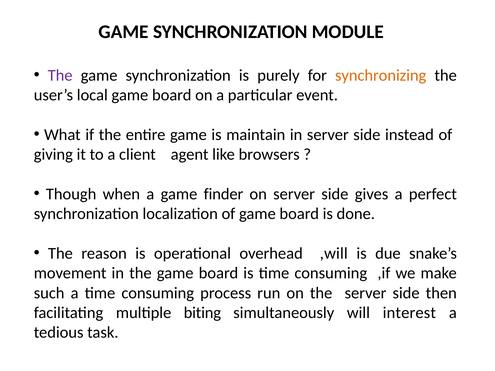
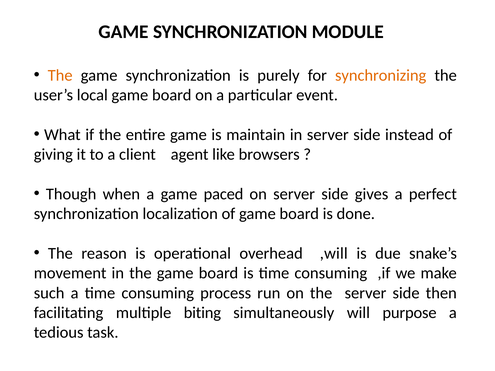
The at (60, 75) colour: purple -> orange
finder: finder -> paced
interest: interest -> purpose
